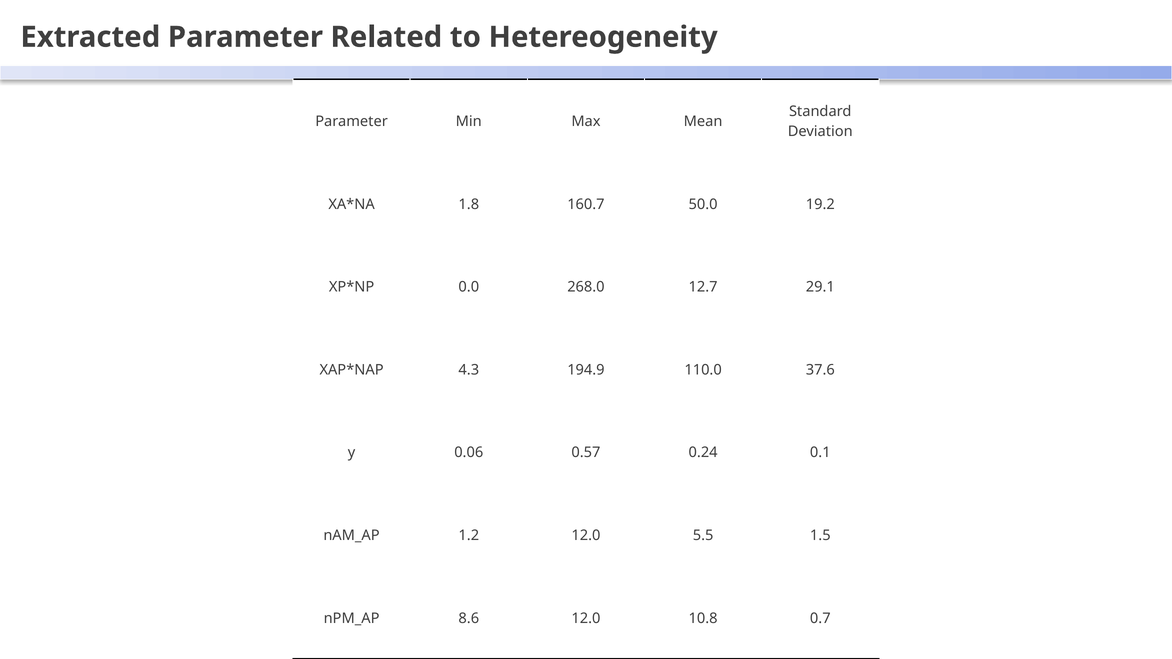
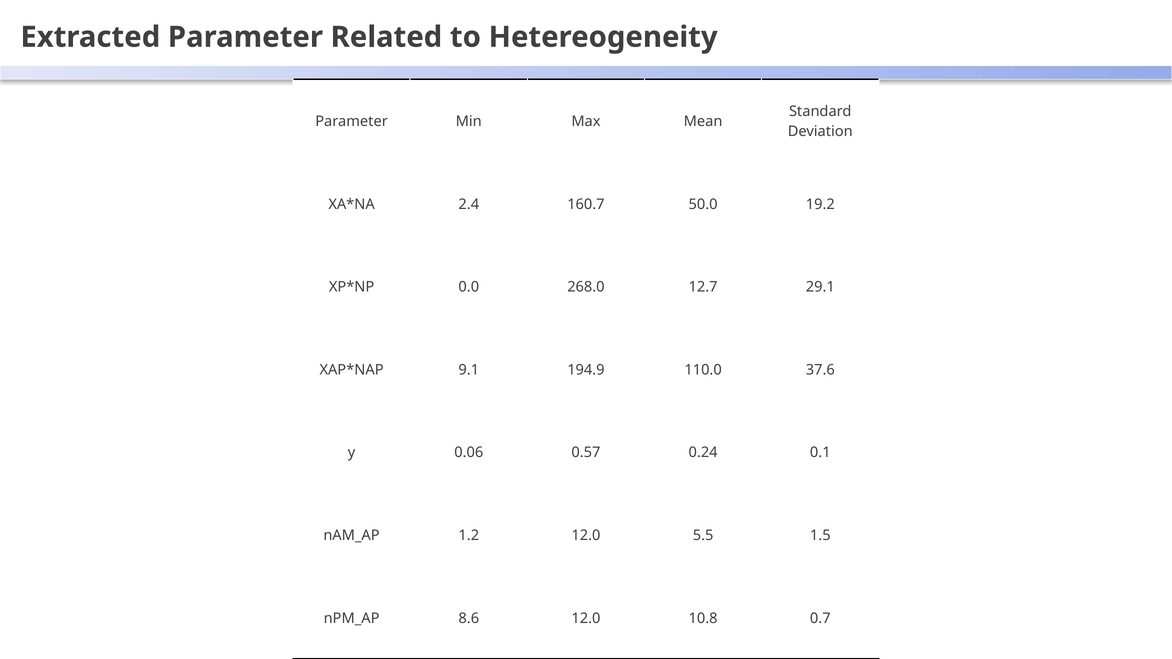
1.8: 1.8 -> 2.4
4.3: 4.3 -> 9.1
